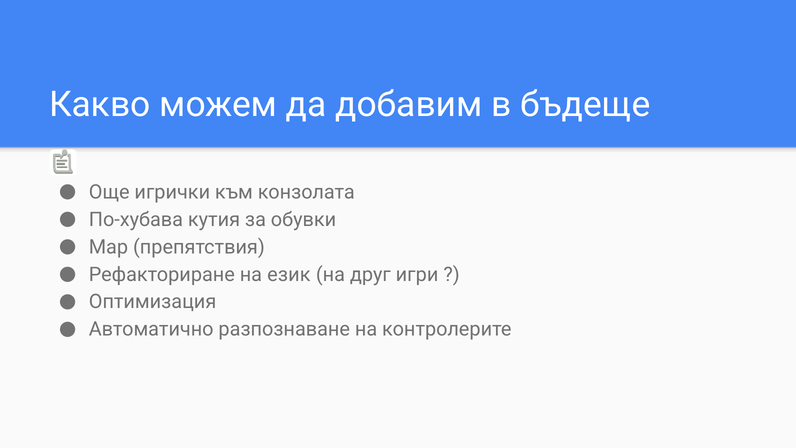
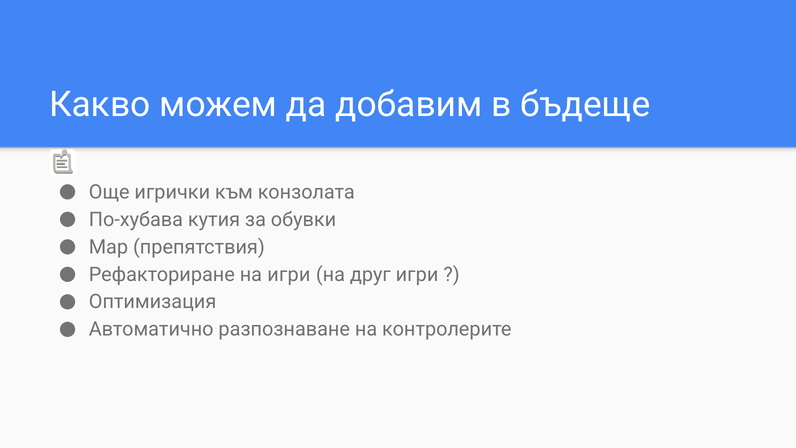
на език: език -> игри
